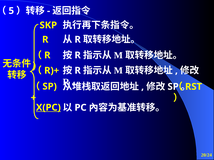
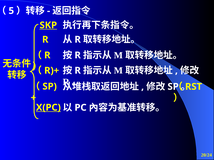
SKP underline: none -> present
